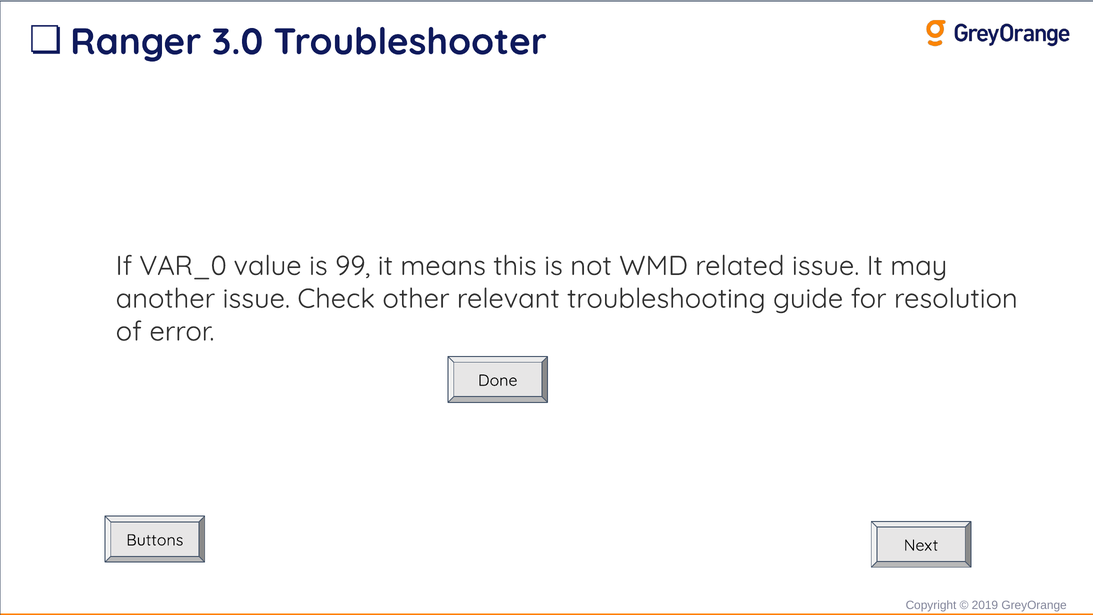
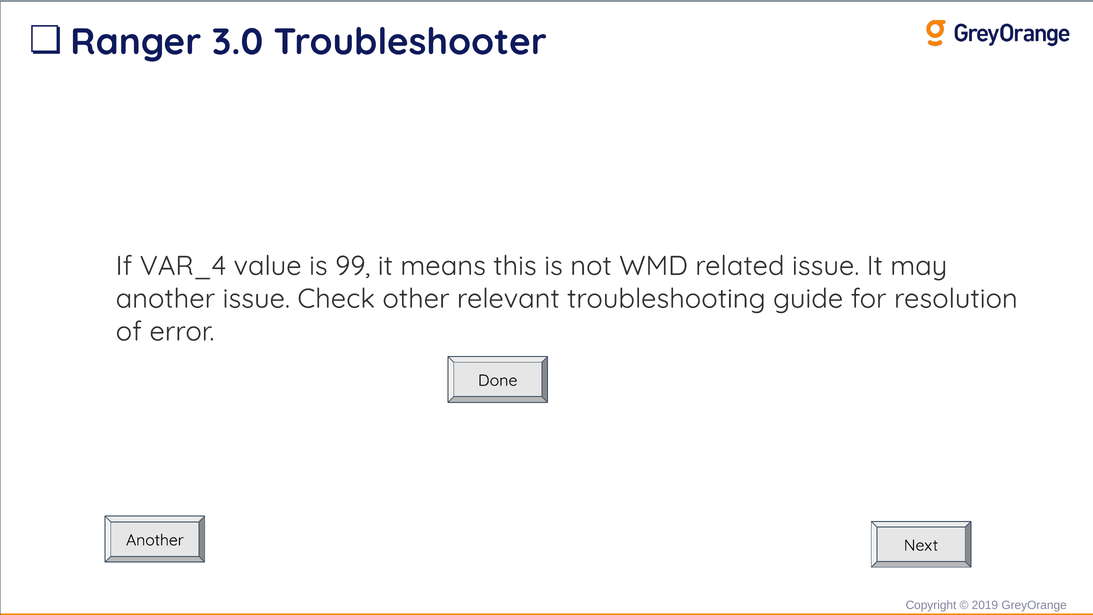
VAR_0: VAR_0 -> VAR_4
Buttons at (155, 540): Buttons -> Another
